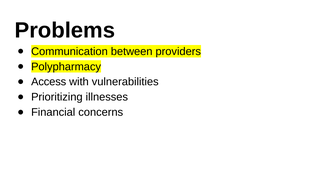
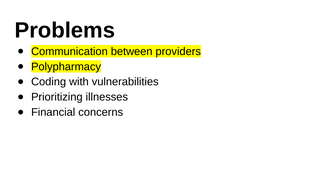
Access: Access -> Coding
